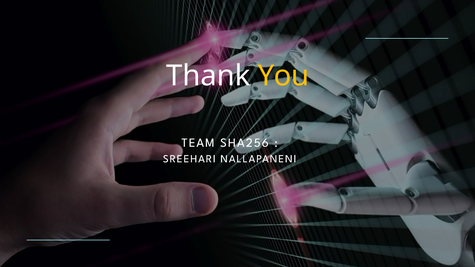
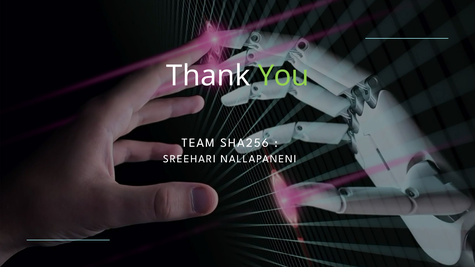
You colour: yellow -> light green
